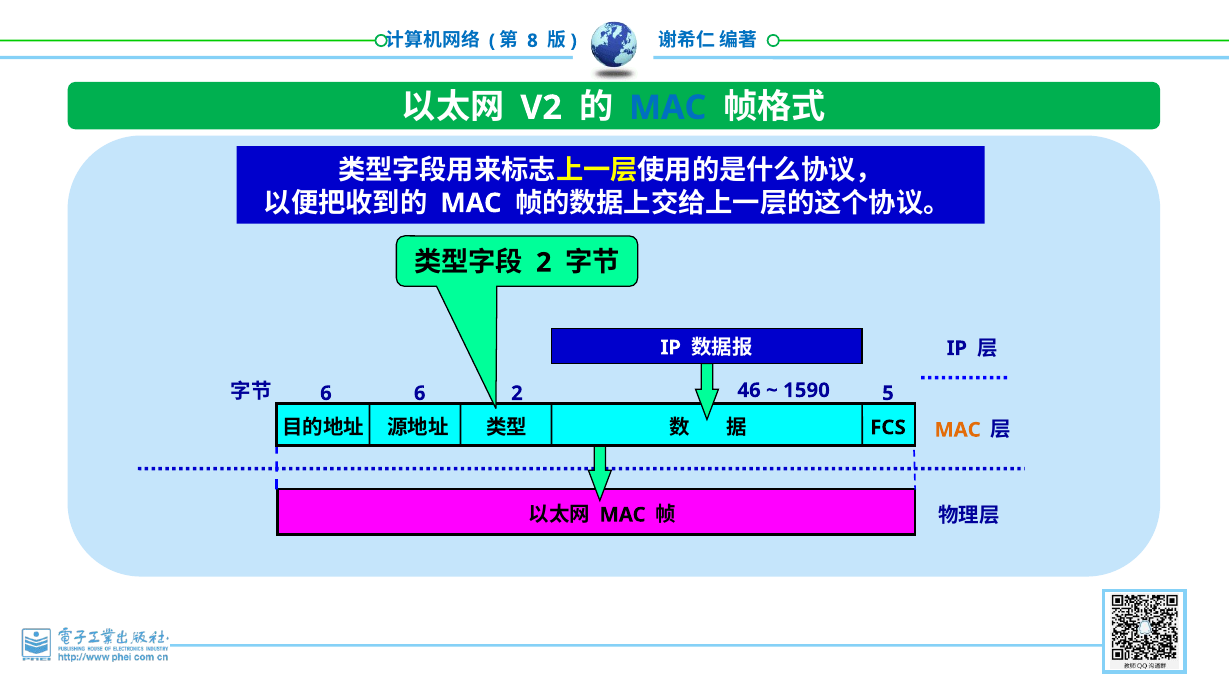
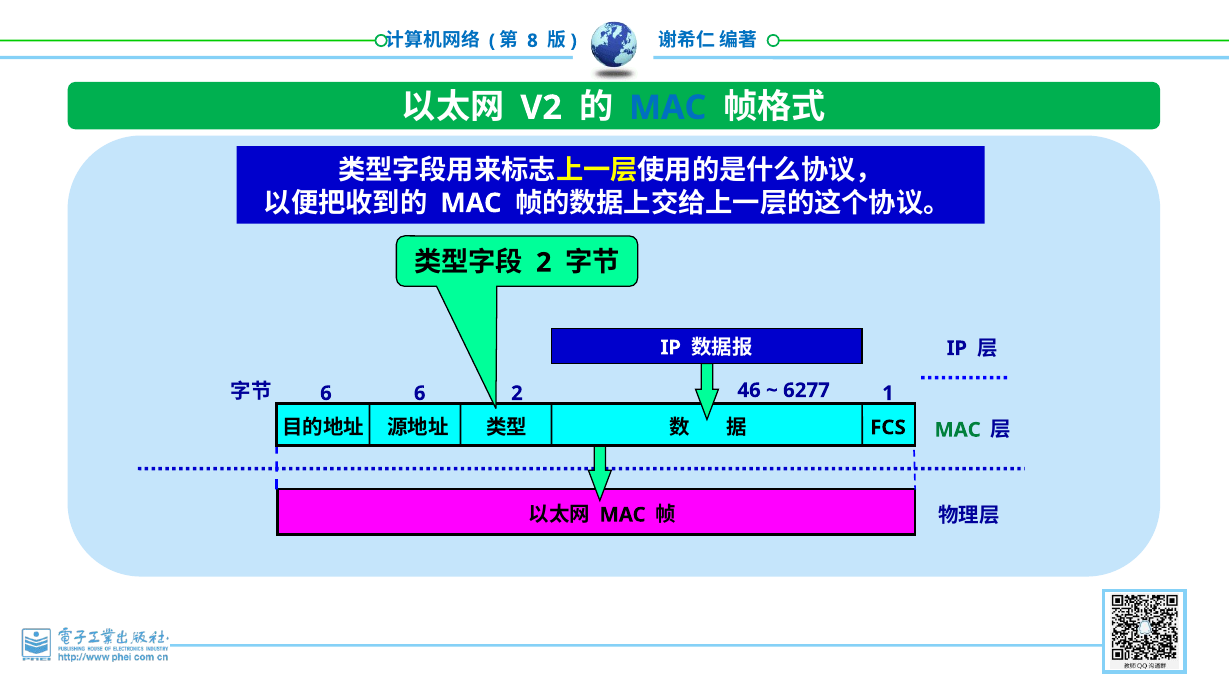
1590: 1590 -> 6277
5: 5 -> 1
MAC at (958, 430) colour: orange -> green
